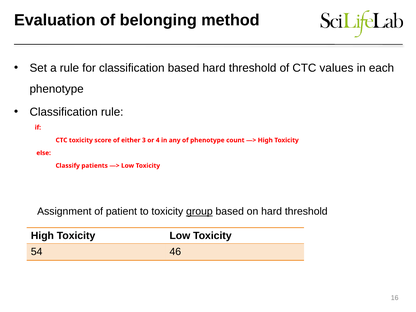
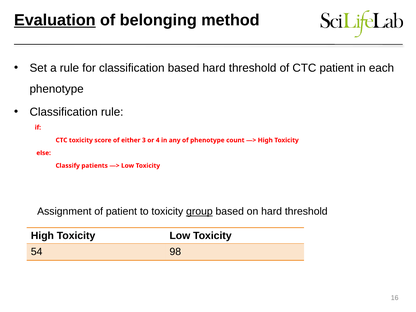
Evaluation underline: none -> present
CTC values: values -> patient
46: 46 -> 98
